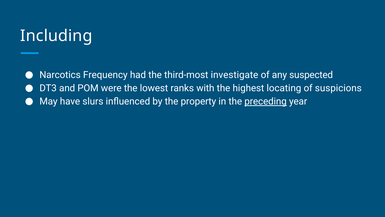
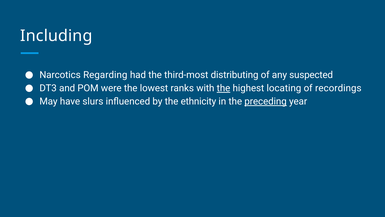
Frequency: Frequency -> Regarding
investigate: investigate -> distributing
the at (223, 88) underline: none -> present
suspicions: suspicions -> recordings
property: property -> ethnicity
